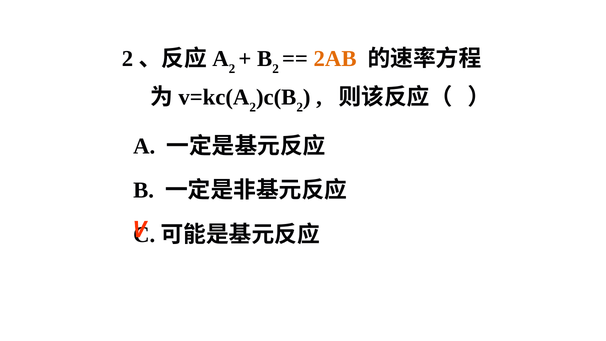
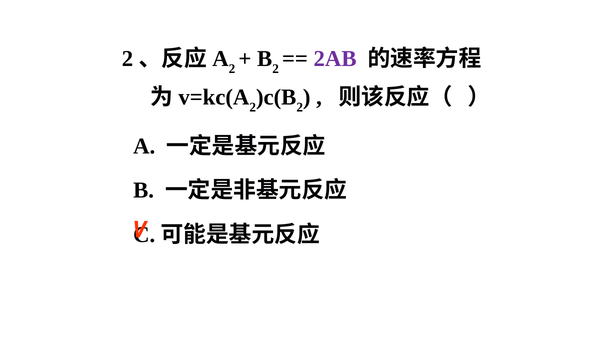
2AB colour: orange -> purple
